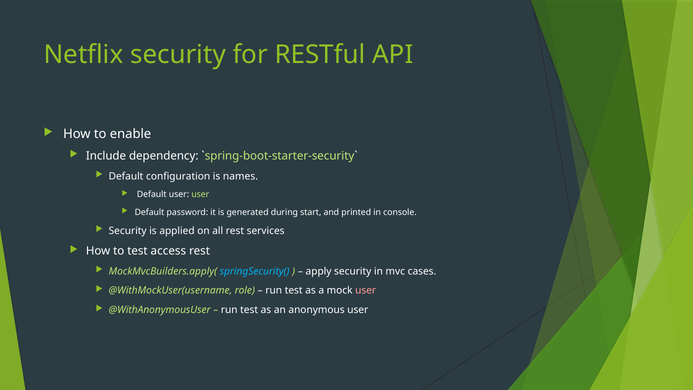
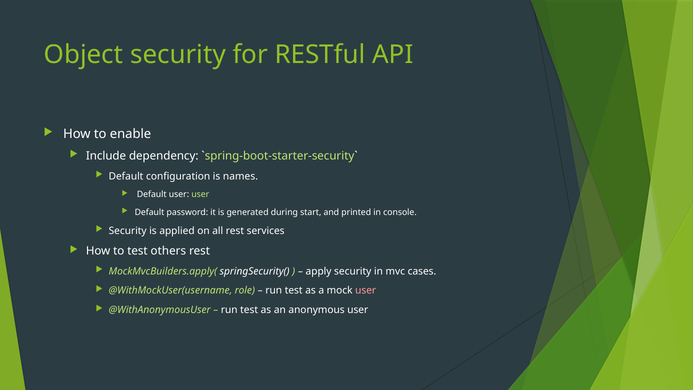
Netflix: Netflix -> Object
access: access -> others
springSecurity( colour: light blue -> white
